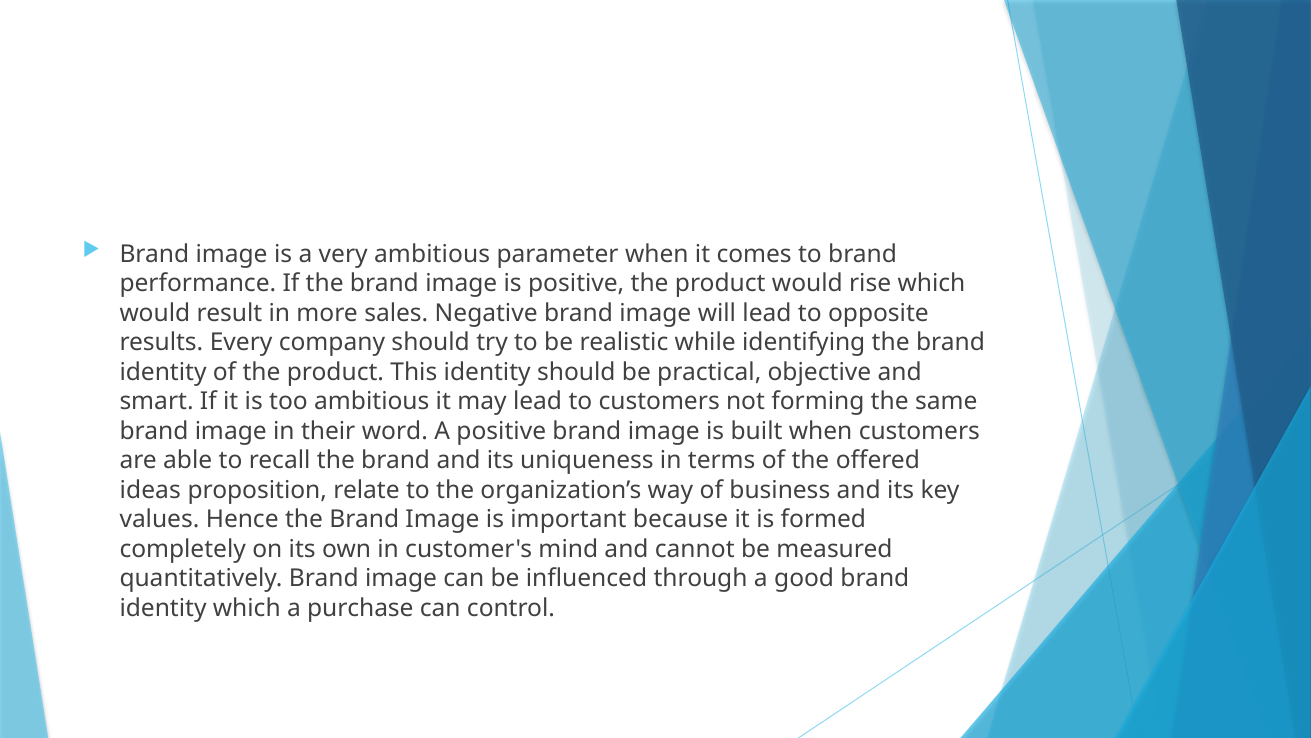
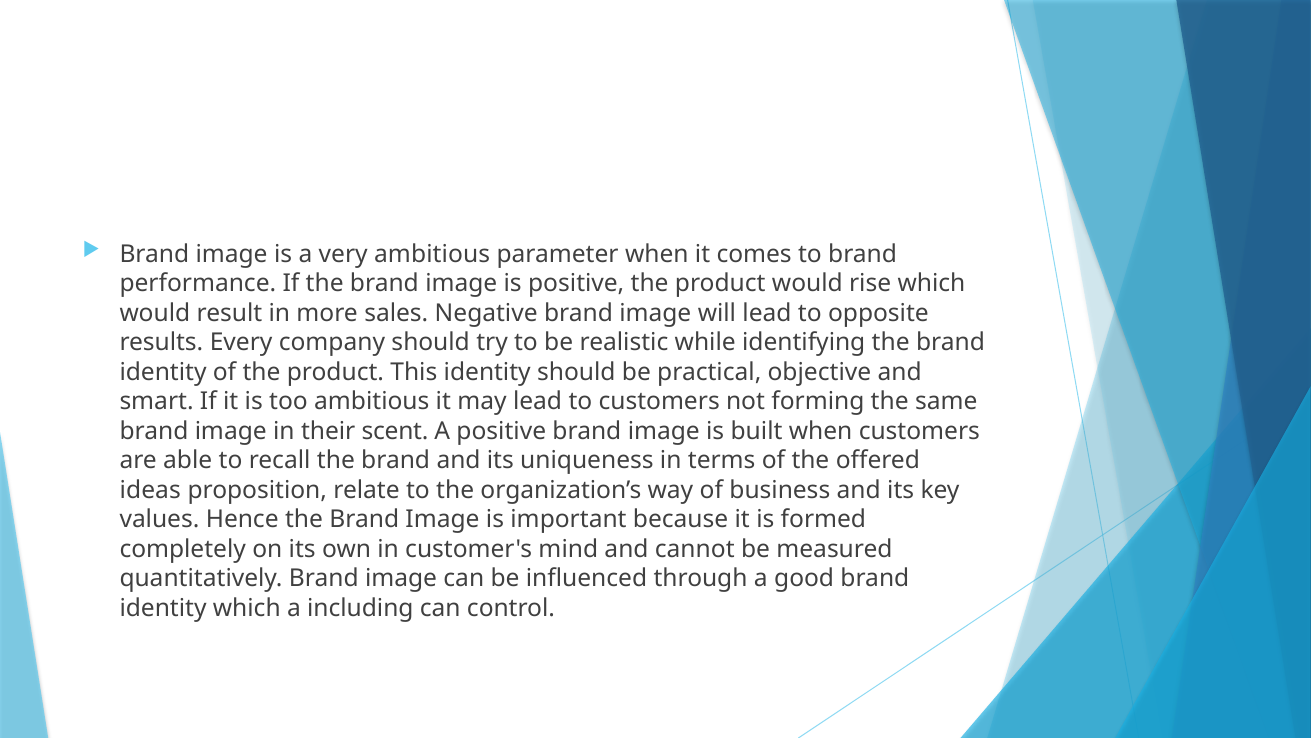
word: word -> scent
purchase: purchase -> including
